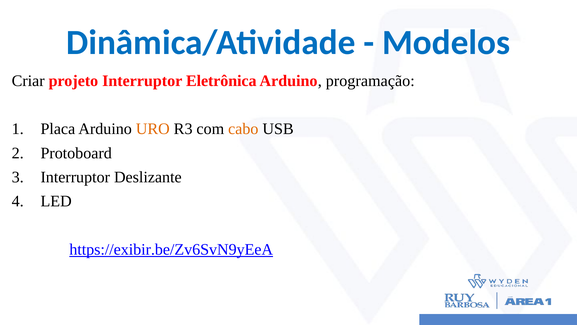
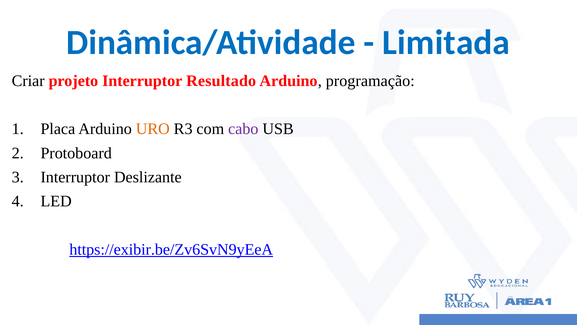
Modelos: Modelos -> Limitada
Eletrônica: Eletrônica -> Resultado
cabo colour: orange -> purple
